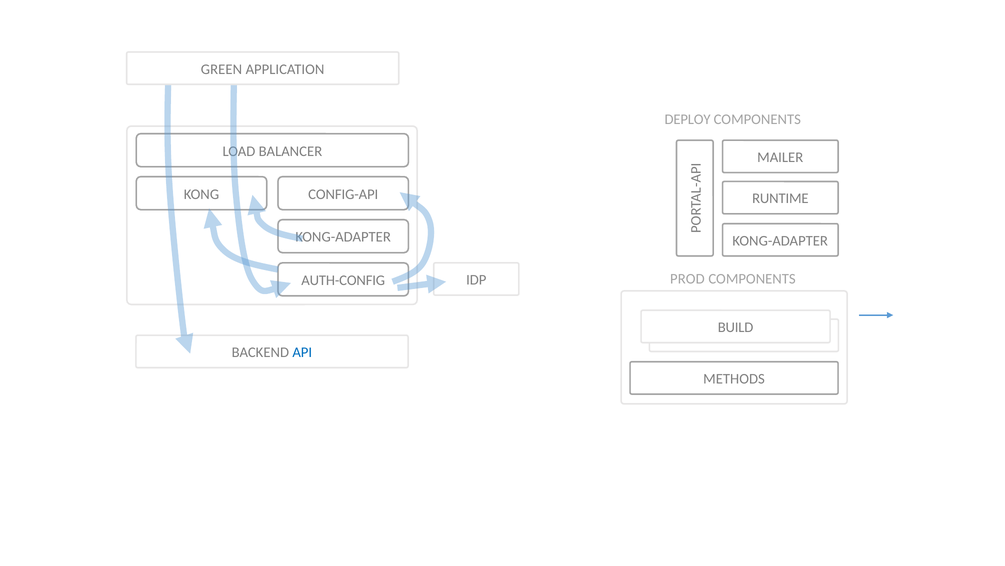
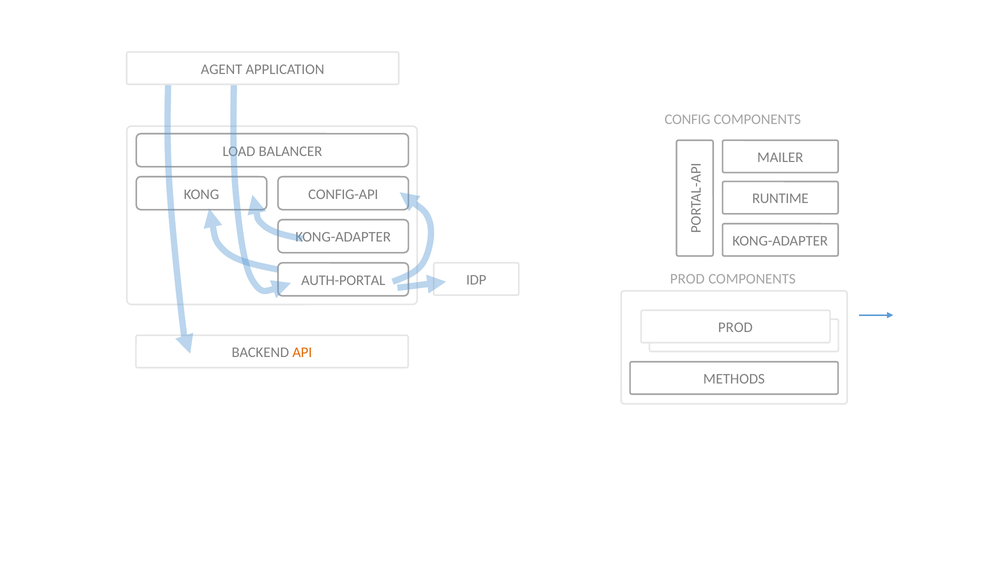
GREEN: GREEN -> AGENT
DEPLOY: DEPLOY -> CONFIG
AUTH-CONFIG: AUTH-CONFIG -> AUTH-PORTAL
BUILD at (736, 327): BUILD -> PROD
API colour: blue -> orange
